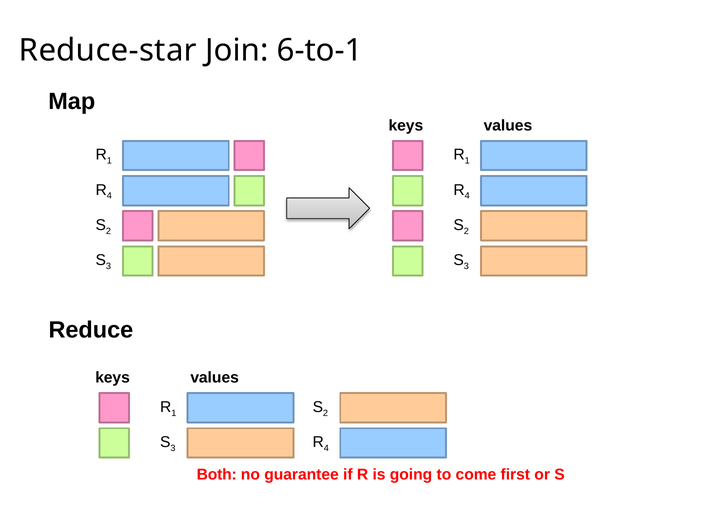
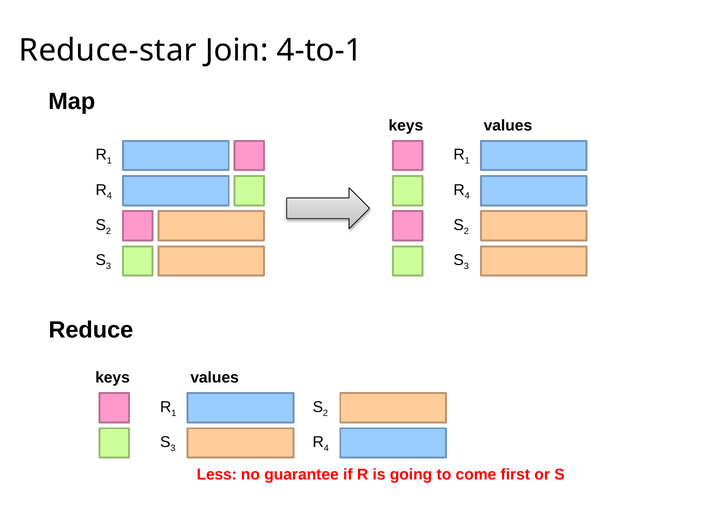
6-to-1: 6-to-1 -> 4-to-1
Both: Both -> Less
